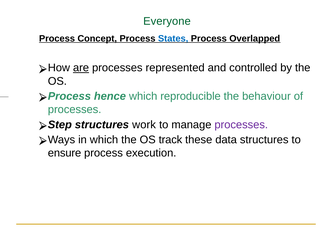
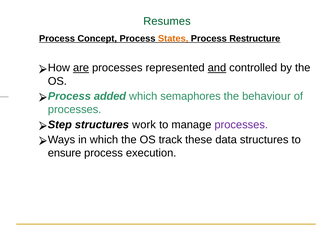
Everyone: Everyone -> Resumes
States colour: blue -> orange
Overlapped: Overlapped -> Restructure
and underline: none -> present
hence: hence -> added
reproducible: reproducible -> semaphores
